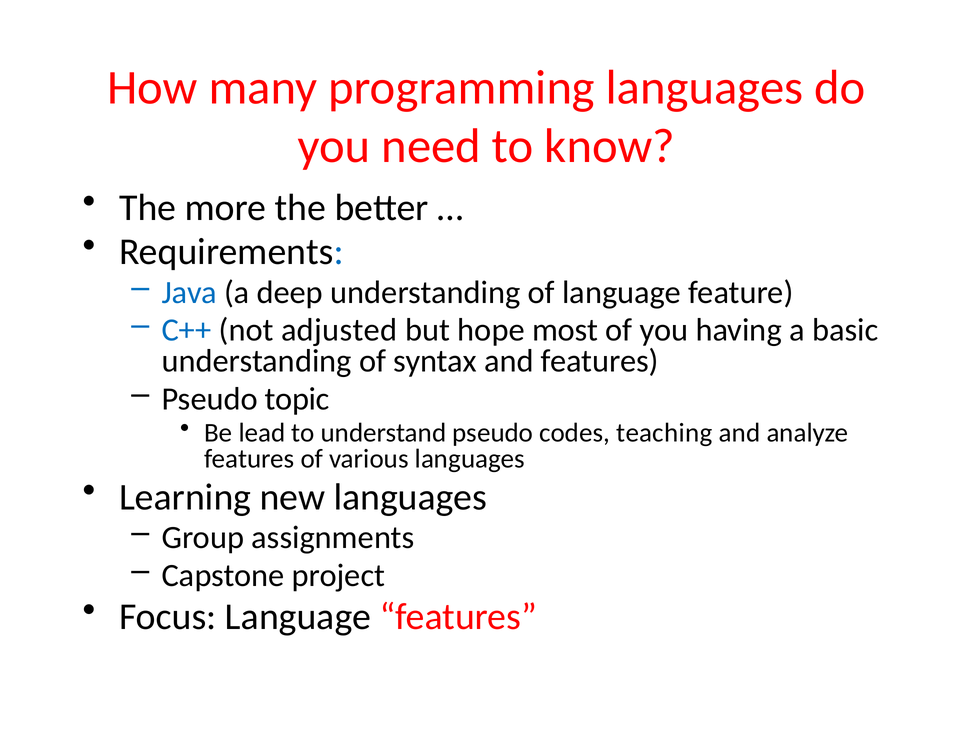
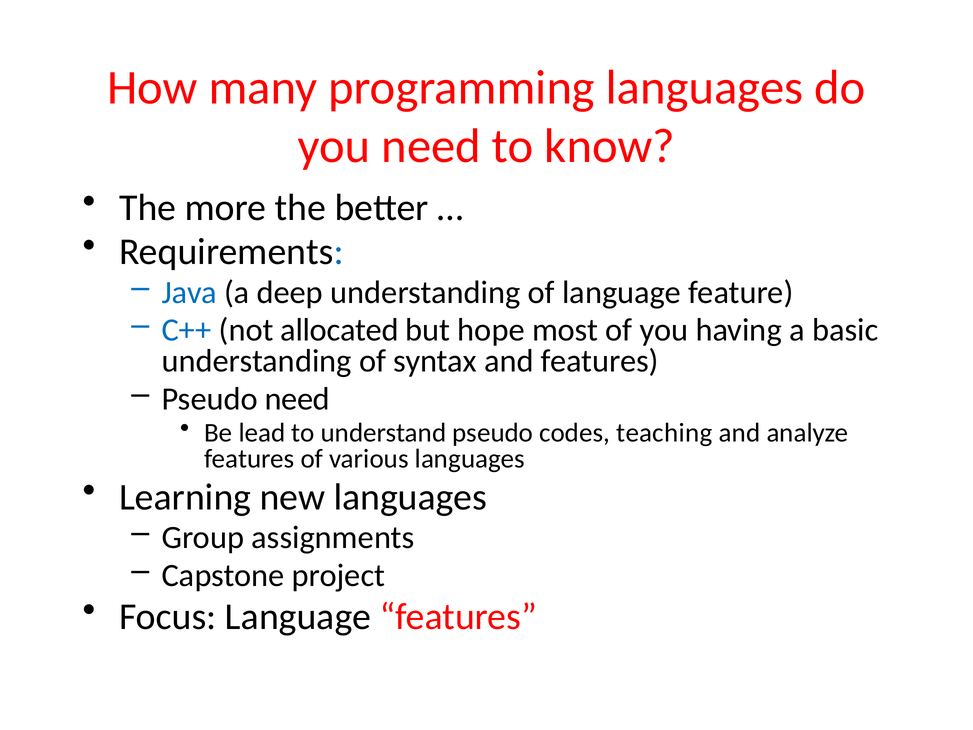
adjusted: adjusted -> allocated
Pseudo topic: topic -> need
